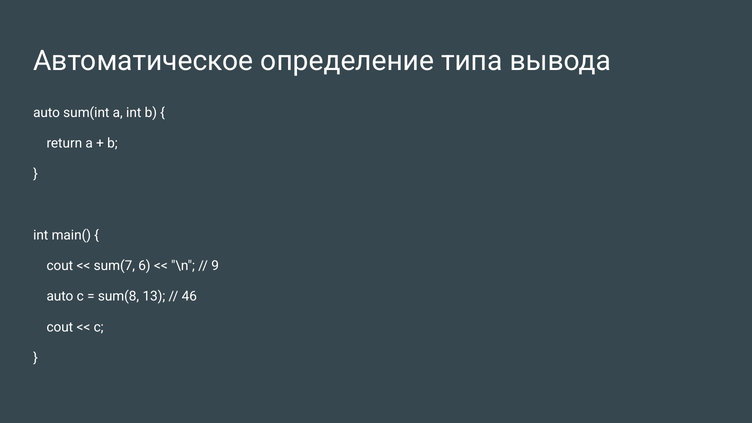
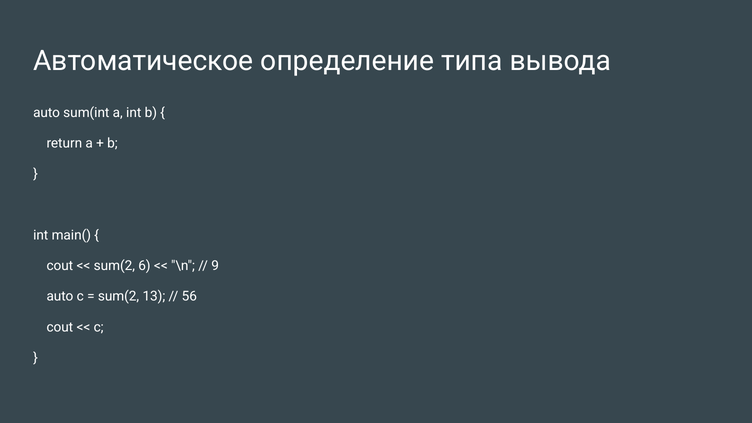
sum(7 at (114, 266): sum(7 -> sum(2
sum(8 at (119, 297): sum(8 -> sum(2
46: 46 -> 56
